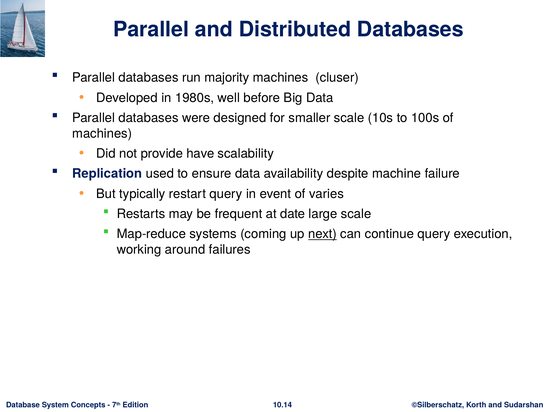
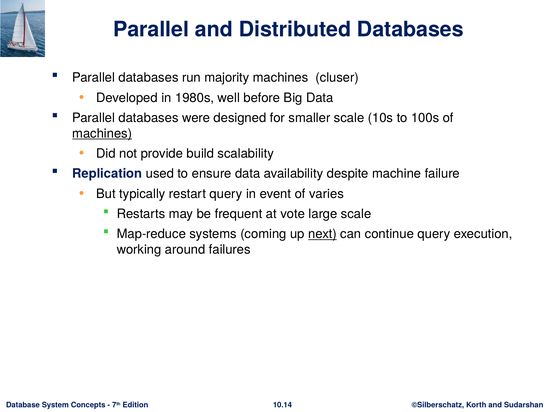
machines at (102, 133) underline: none -> present
have: have -> build
date: date -> vote
